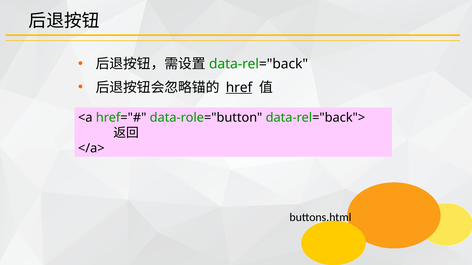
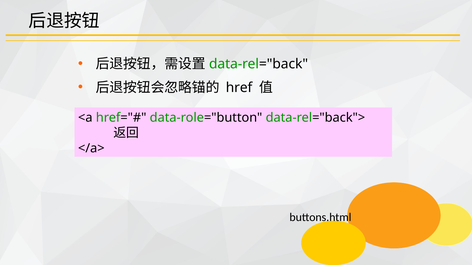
href underline: present -> none
